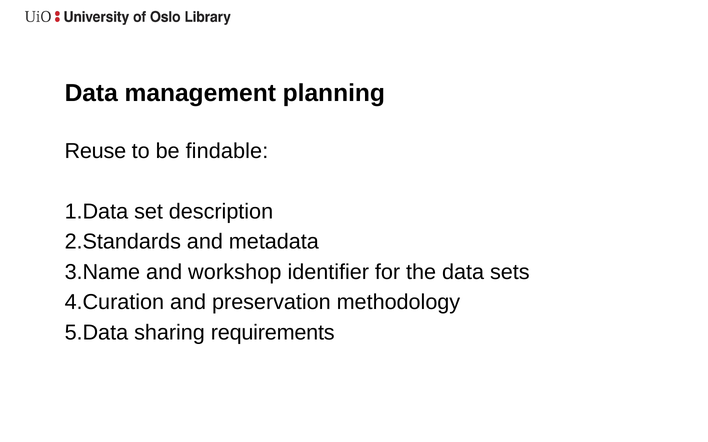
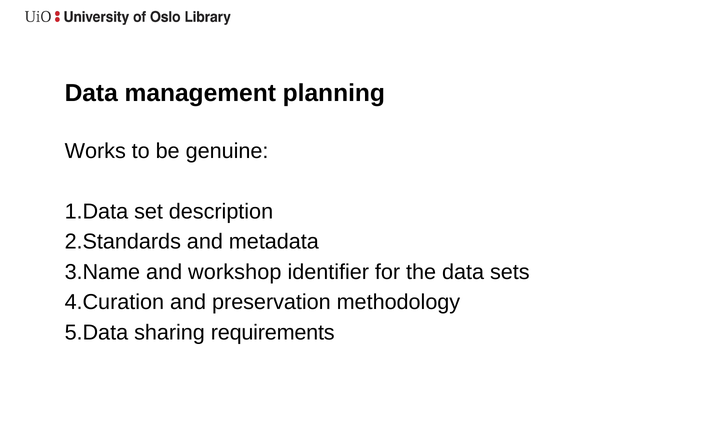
Reuse: Reuse -> Works
findable: findable -> genuine
